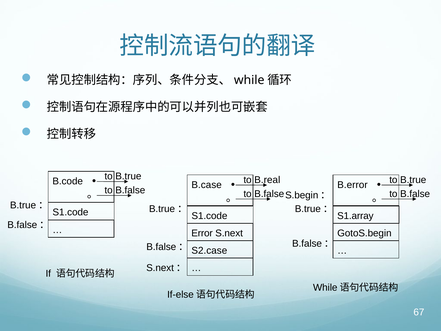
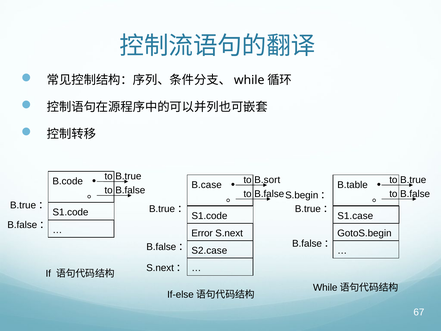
B.real: B.real -> B.sort
B.error: B.error -> B.table
S1.array: S1.array -> S1.case
